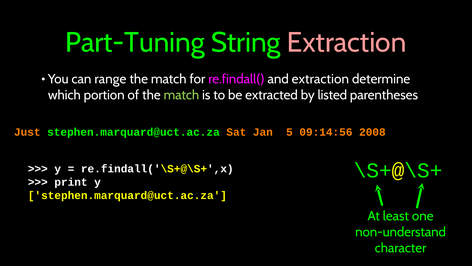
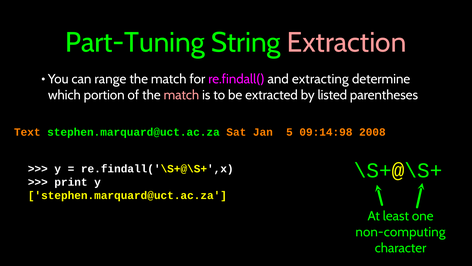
and extraction: extraction -> extracting
match at (181, 95) colour: light green -> pink
Just: Just -> Text
09:14:56: 09:14:56 -> 09:14:98
non-understand: non-understand -> non-computing
